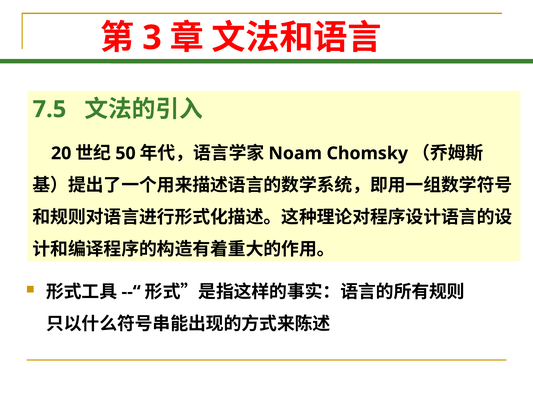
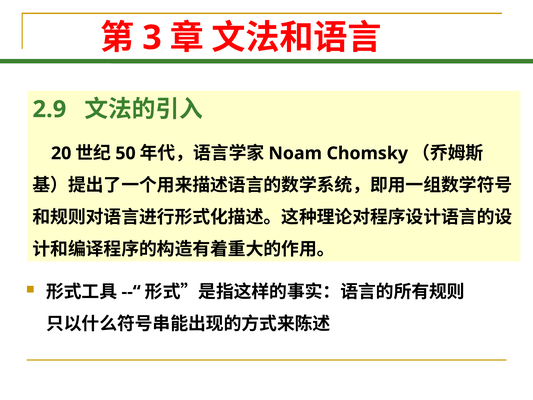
7.5: 7.5 -> 2.9
